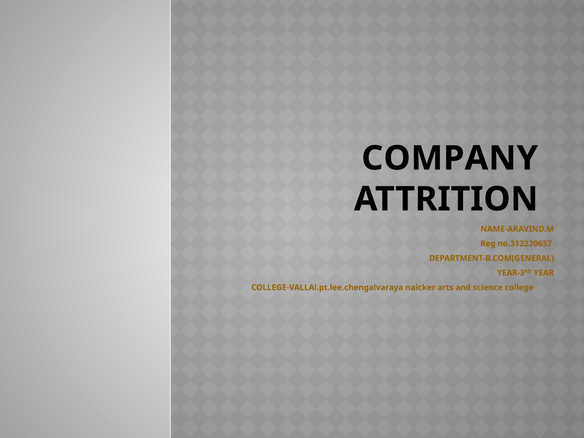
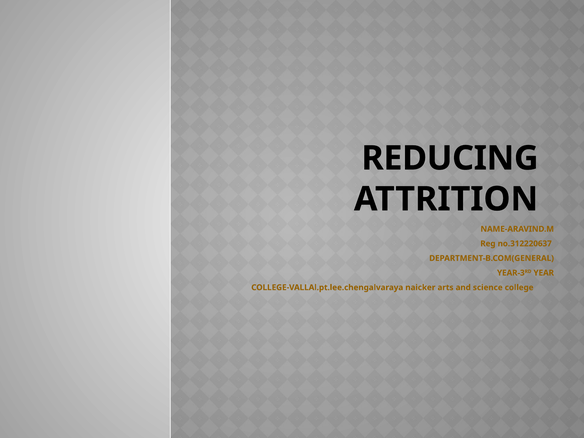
COMPANY: COMPANY -> REDUCING
